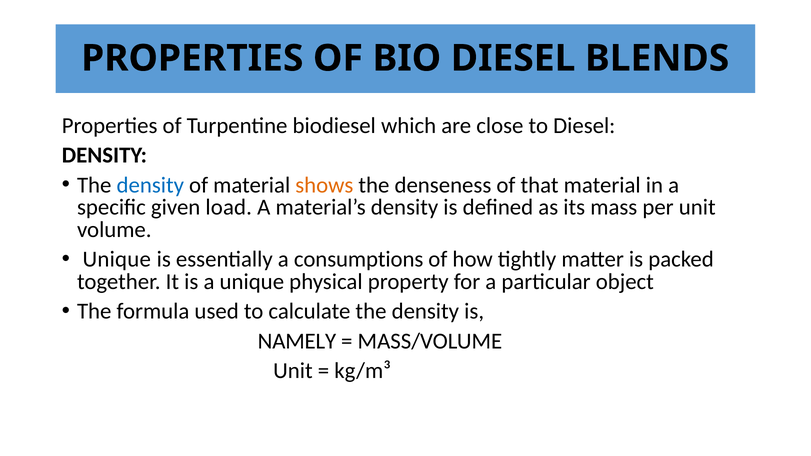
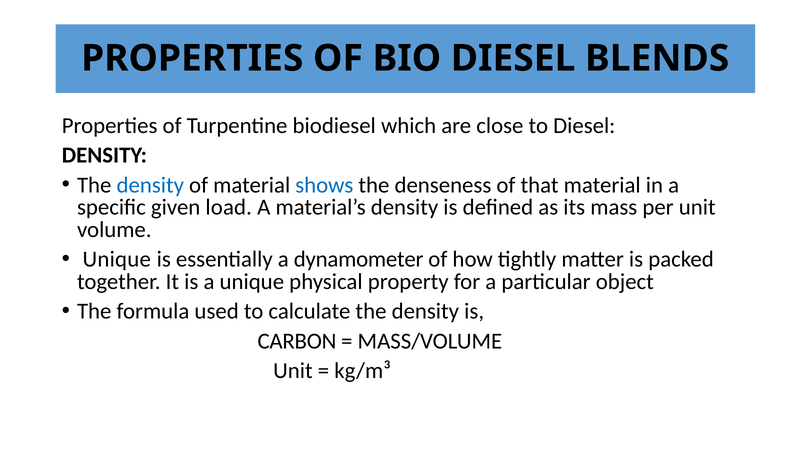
shows colour: orange -> blue
consumptions: consumptions -> dynamometer
NAMELY: NAMELY -> CARBON
